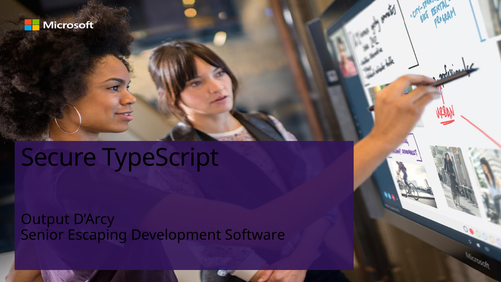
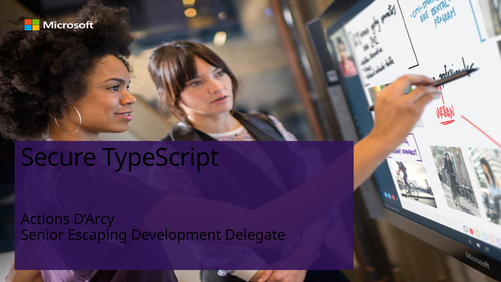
Output: Output -> Actions
Software: Software -> Delegate
